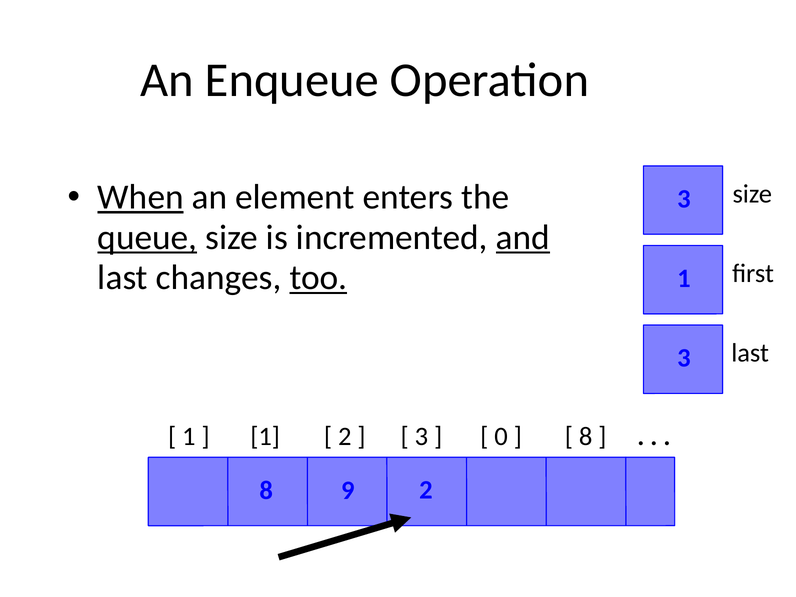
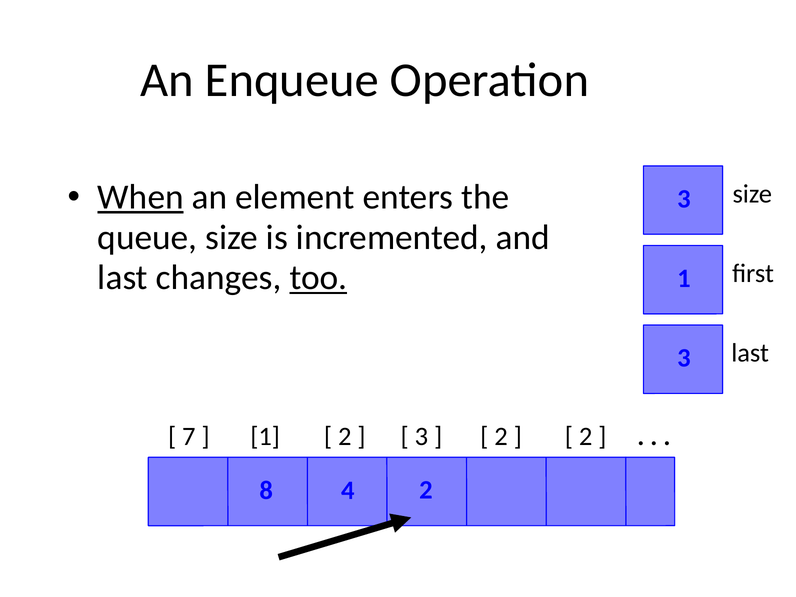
queue underline: present -> none
and underline: present -> none
1 at (189, 437): 1 -> 7
0 at (501, 437): 0 -> 2
8 at (586, 437): 8 -> 2
9: 9 -> 4
